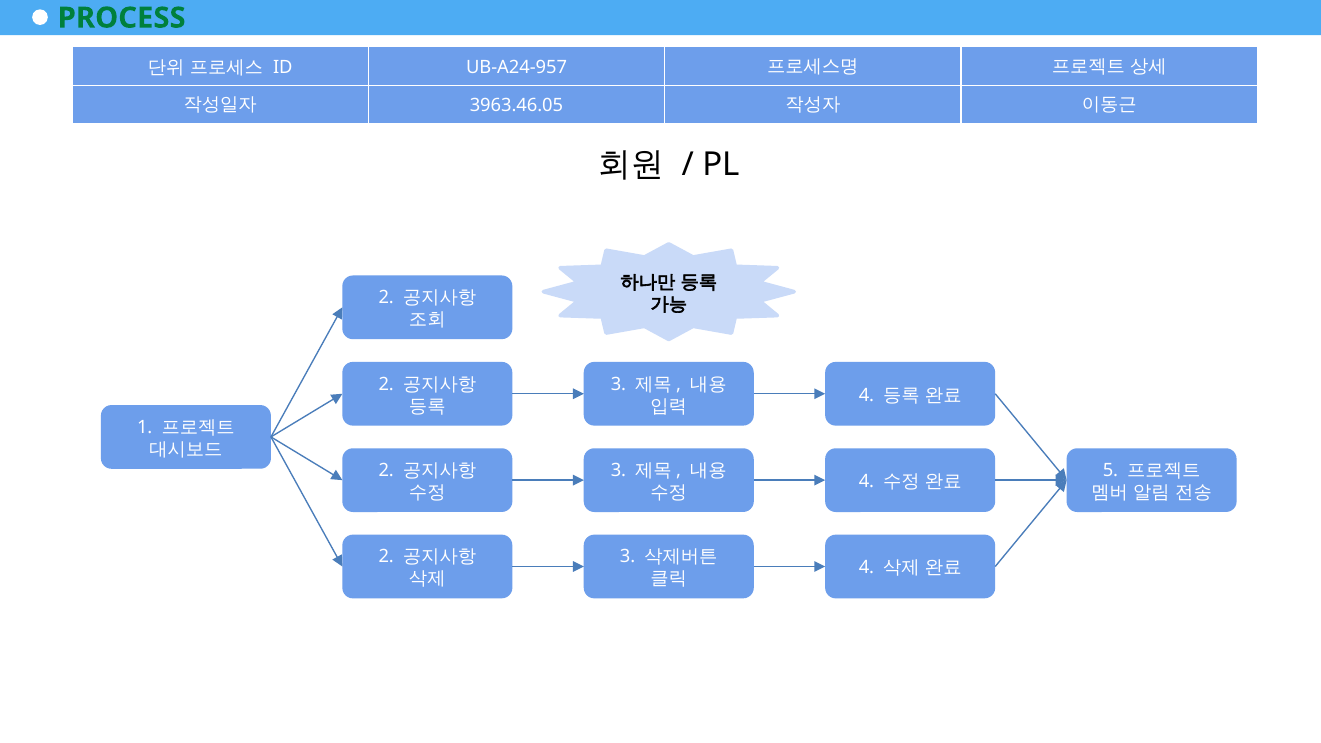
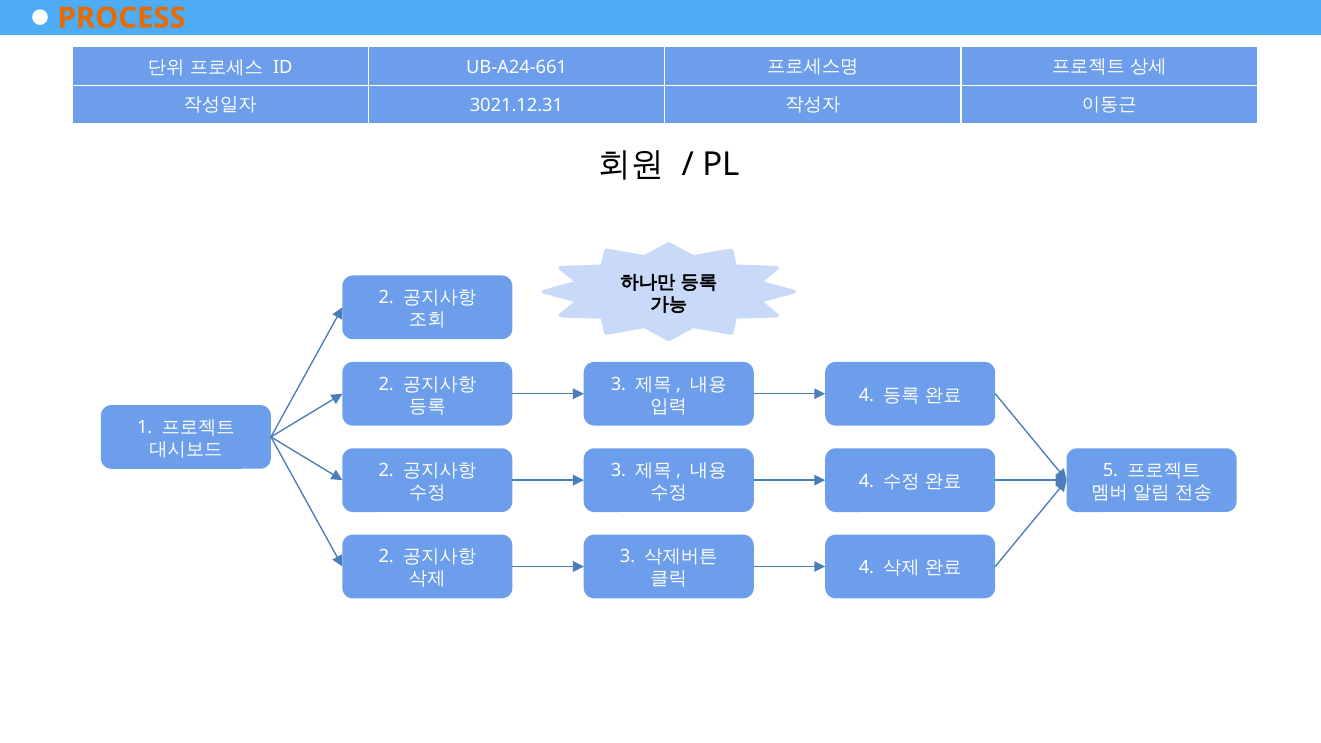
PROCESS colour: green -> orange
UB-A24-957: UB-A24-957 -> UB-A24-661
3963.46.05: 3963.46.05 -> 3021.12.31
